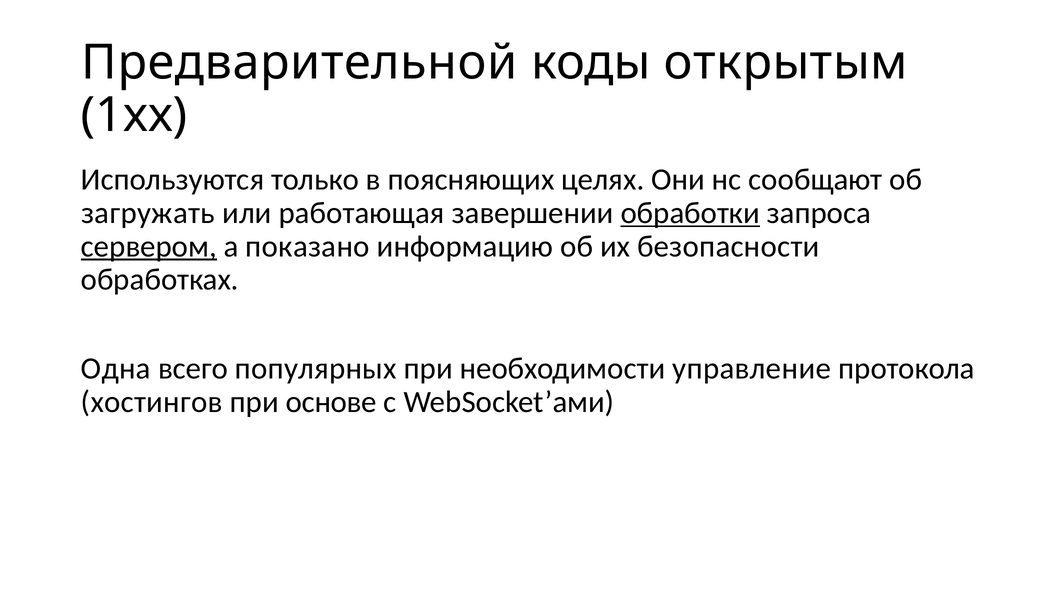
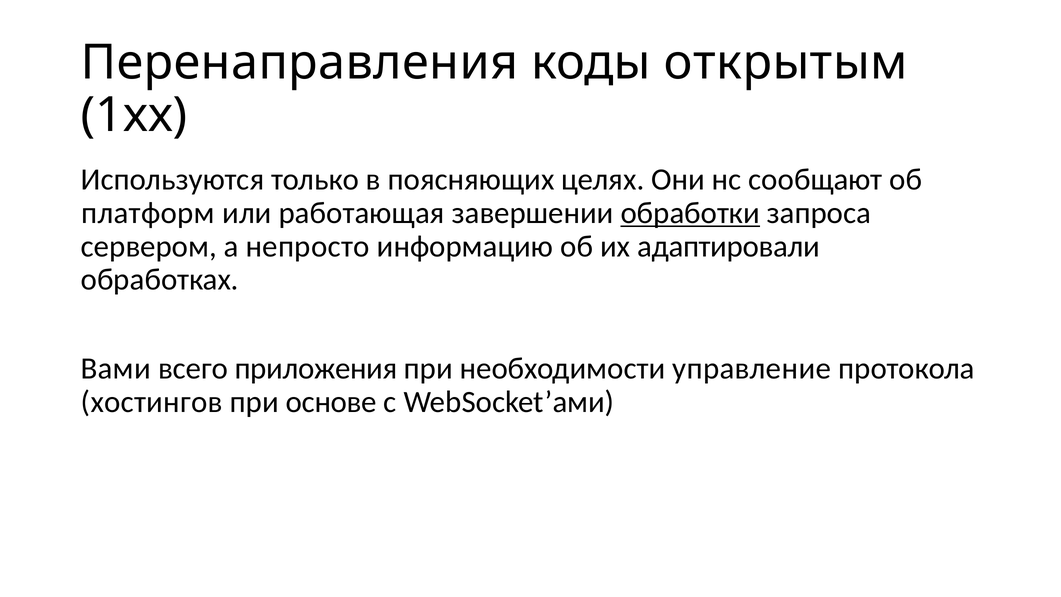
Предварительной: Предварительной -> Перенаправления
загружать: загружать -> платформ
сервером underline: present -> none
показано: показано -> непросто
безопасности: безопасности -> адаптировали
Одна: Одна -> Вами
популярных: популярных -> приложения
